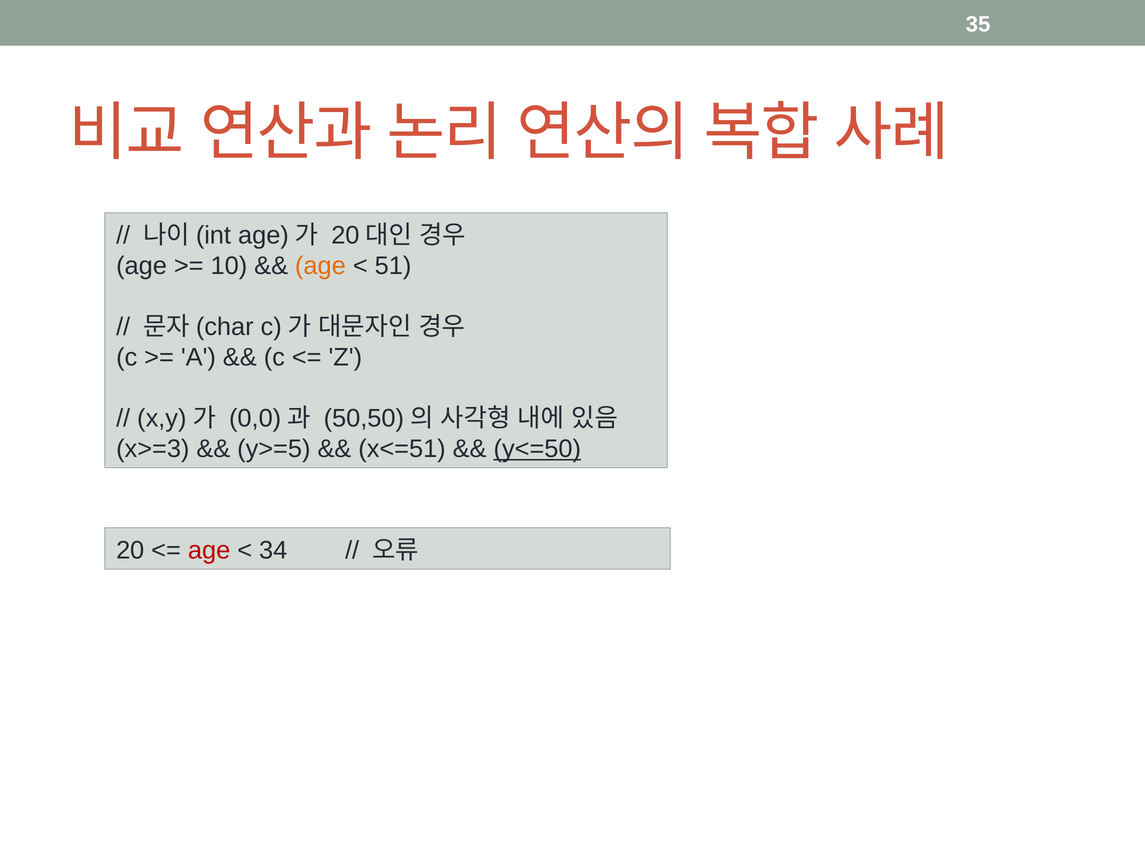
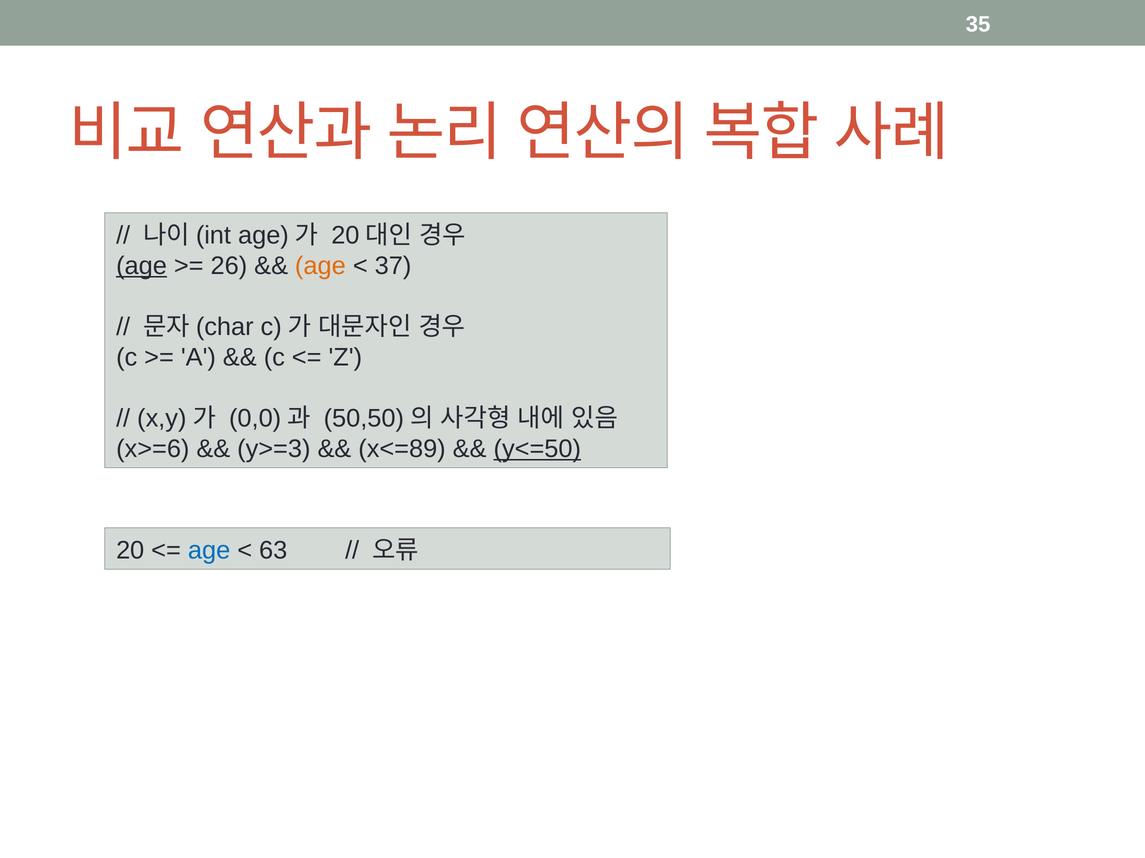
age at (142, 266) underline: none -> present
10: 10 -> 26
51: 51 -> 37
x>=3: x>=3 -> x>=6
y>=5: y>=5 -> y>=3
x<=51: x<=51 -> x<=89
age at (209, 551) colour: red -> blue
34: 34 -> 63
